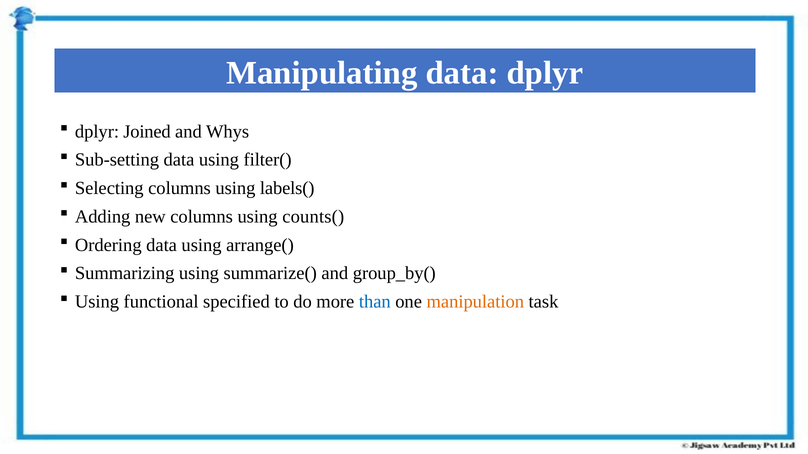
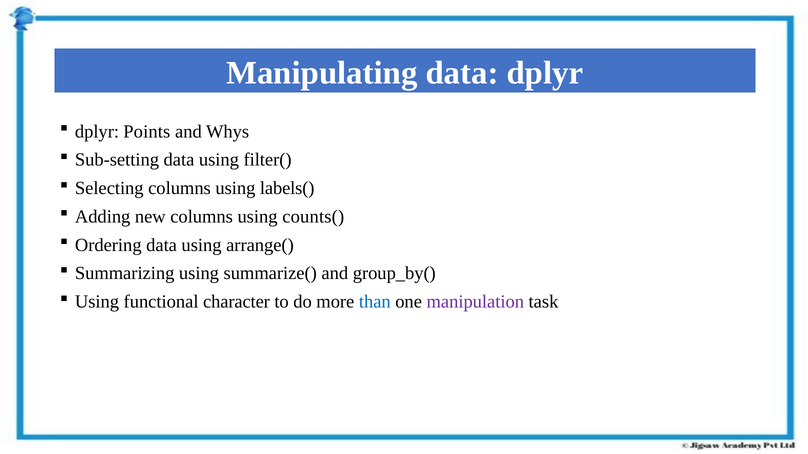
Joined: Joined -> Points
specified: specified -> character
manipulation colour: orange -> purple
